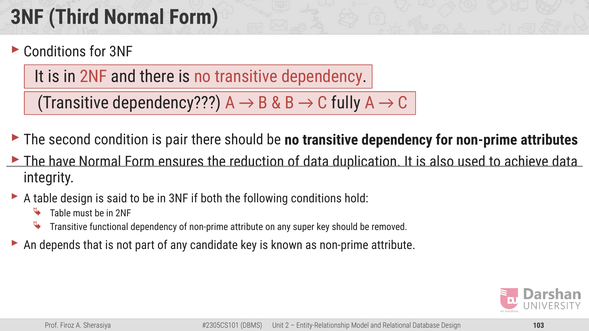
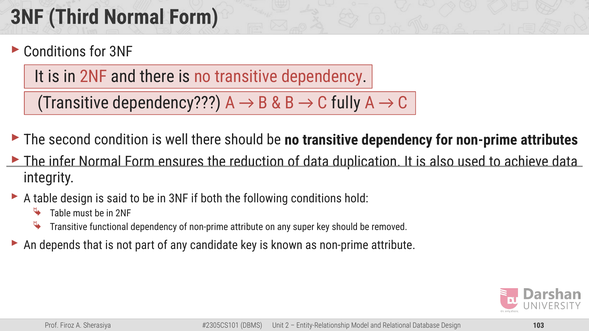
pair: pair -> well
have: have -> infer
